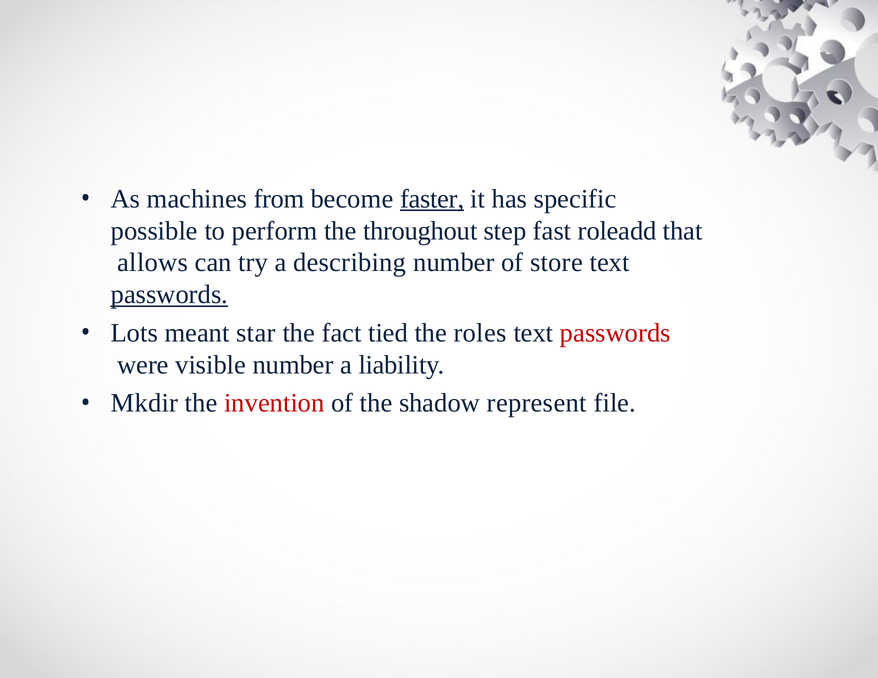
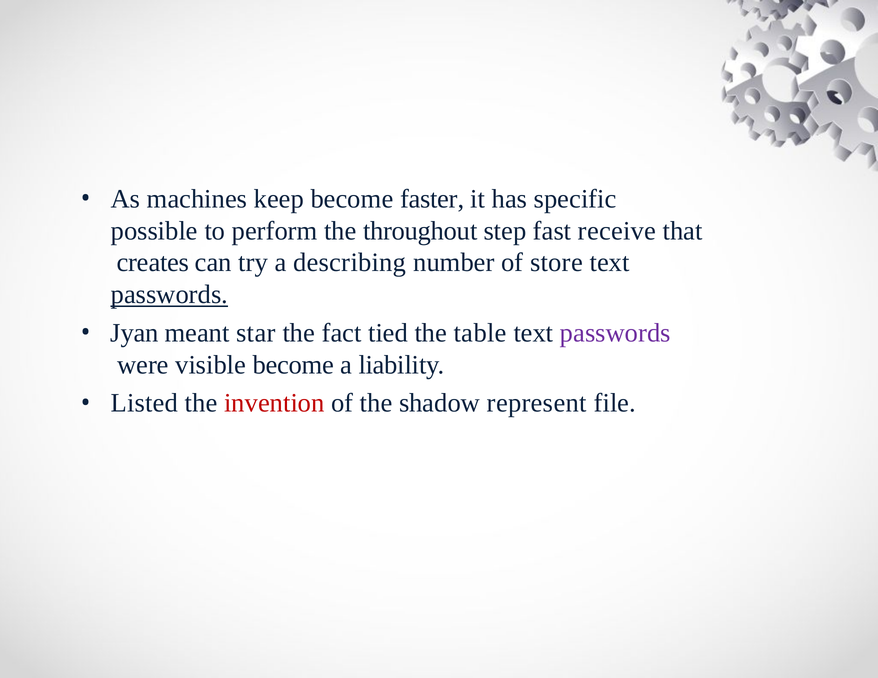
from: from -> keep
faster underline: present -> none
roleadd: roleadd -> receive
allows: allows -> creates
Lots: Lots -> Jyan
roles: roles -> table
passwords at (615, 333) colour: red -> purple
visible number: number -> become
Mkdir: Mkdir -> Listed
